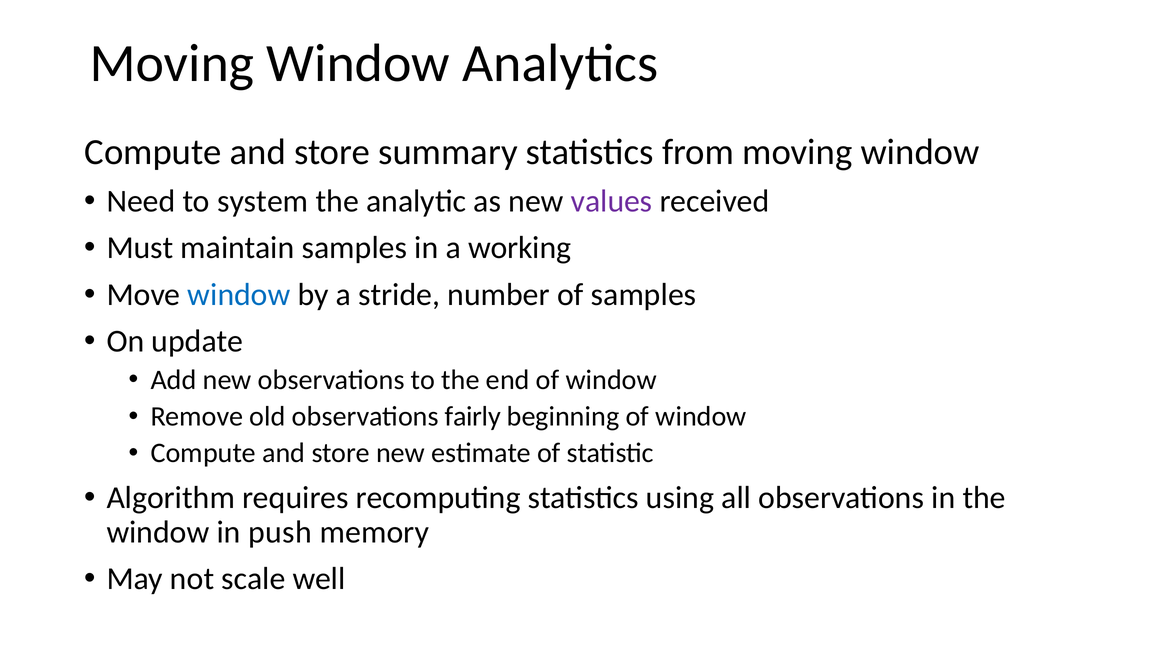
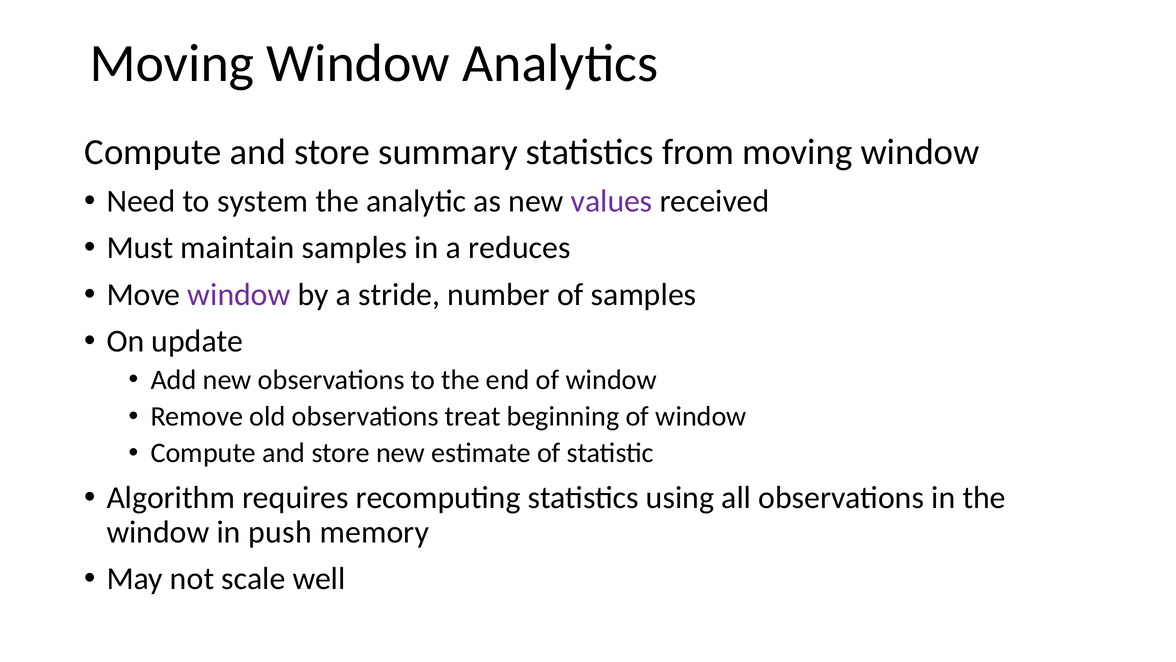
working: working -> reduces
window at (239, 294) colour: blue -> purple
fairly: fairly -> treat
